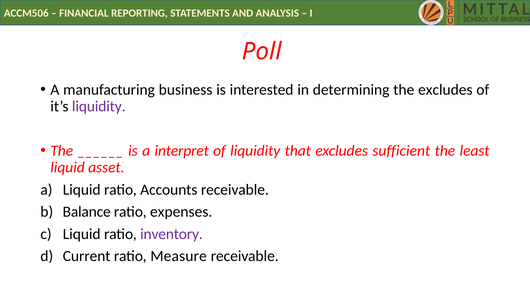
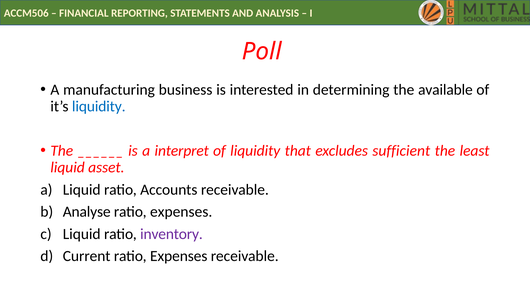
the excludes: excludes -> available
liquidity at (99, 106) colour: purple -> blue
Balance: Balance -> Analyse
Current ratio Measure: Measure -> Expenses
